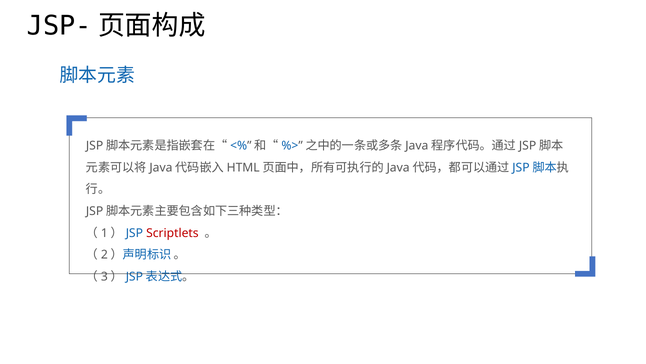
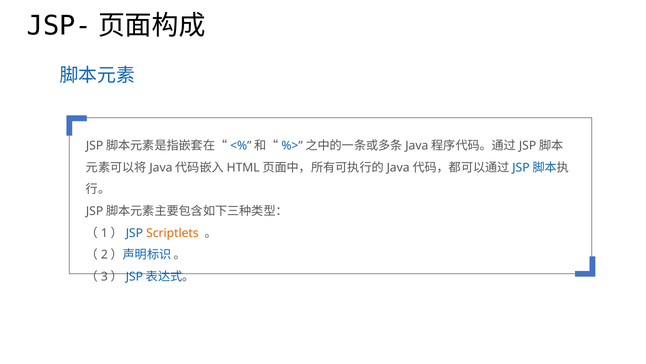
Scriptlets colour: red -> orange
